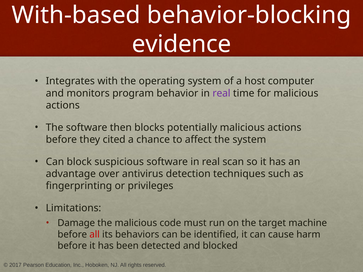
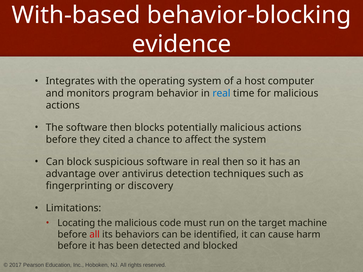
real at (221, 93) colour: purple -> blue
real scan: scan -> then
privileges: privileges -> discovery
Damage: Damage -> Locating
